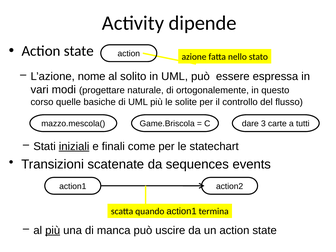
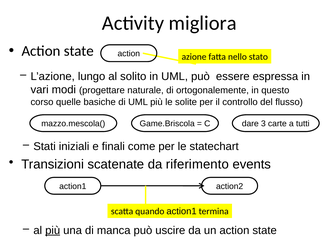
dipende: dipende -> migliora
nome: nome -> lungo
iniziali underline: present -> none
sequences: sequences -> riferimento
